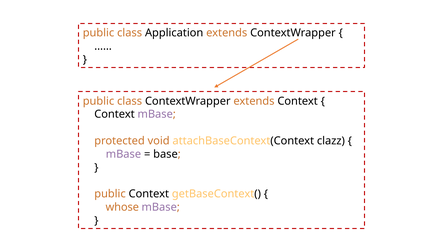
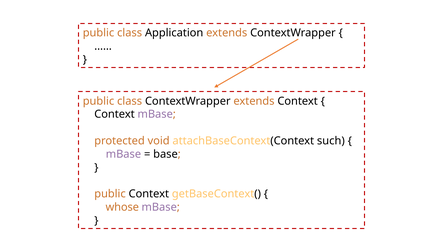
clazz: clazz -> such
